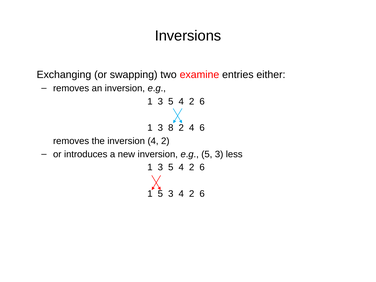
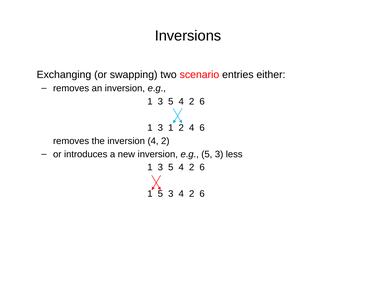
examine: examine -> scenario
3 8: 8 -> 1
